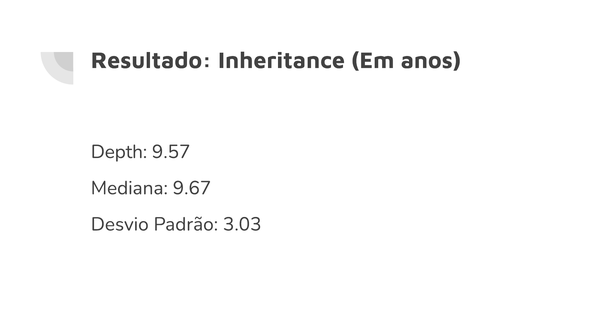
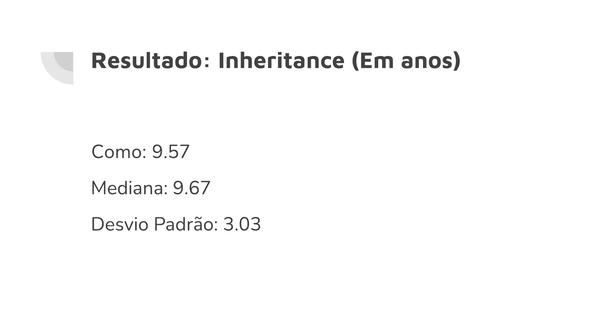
Depth: Depth -> Como
